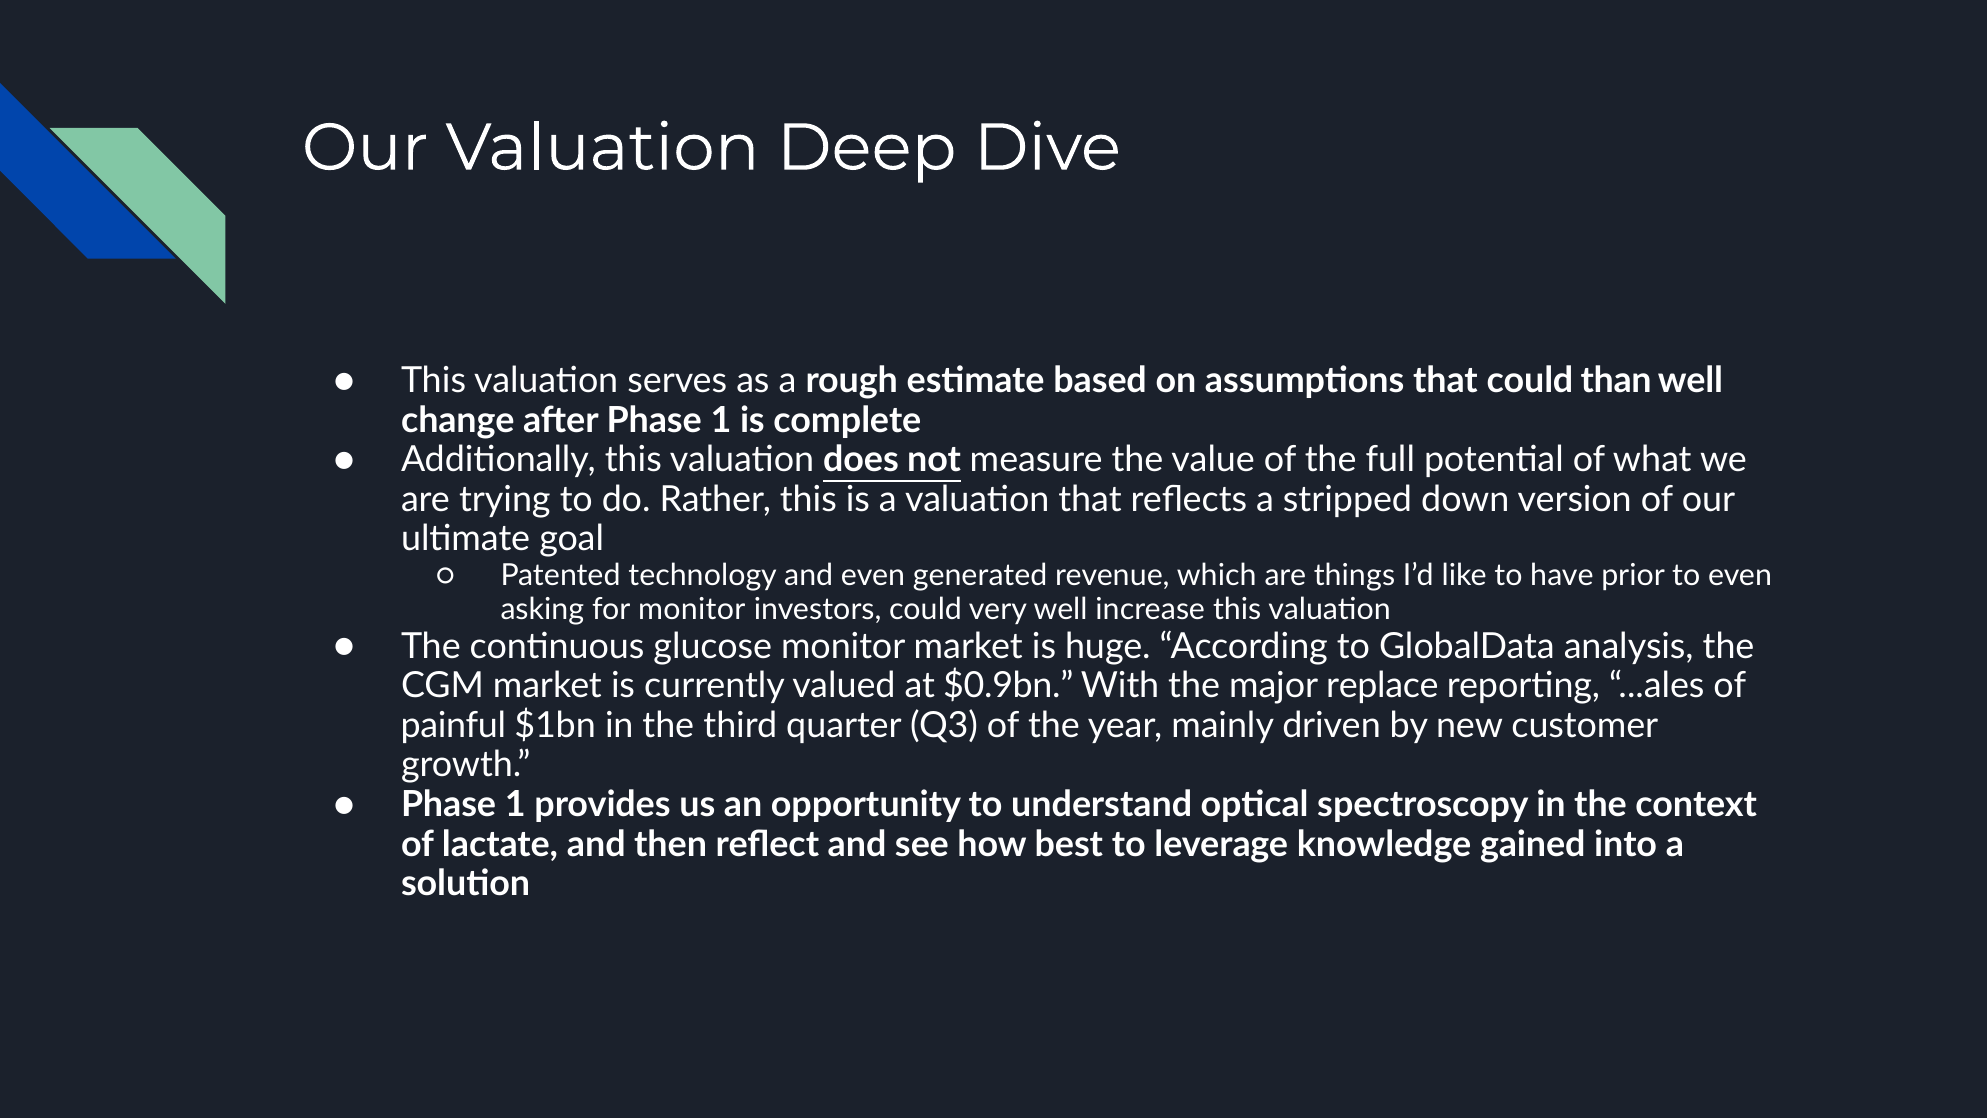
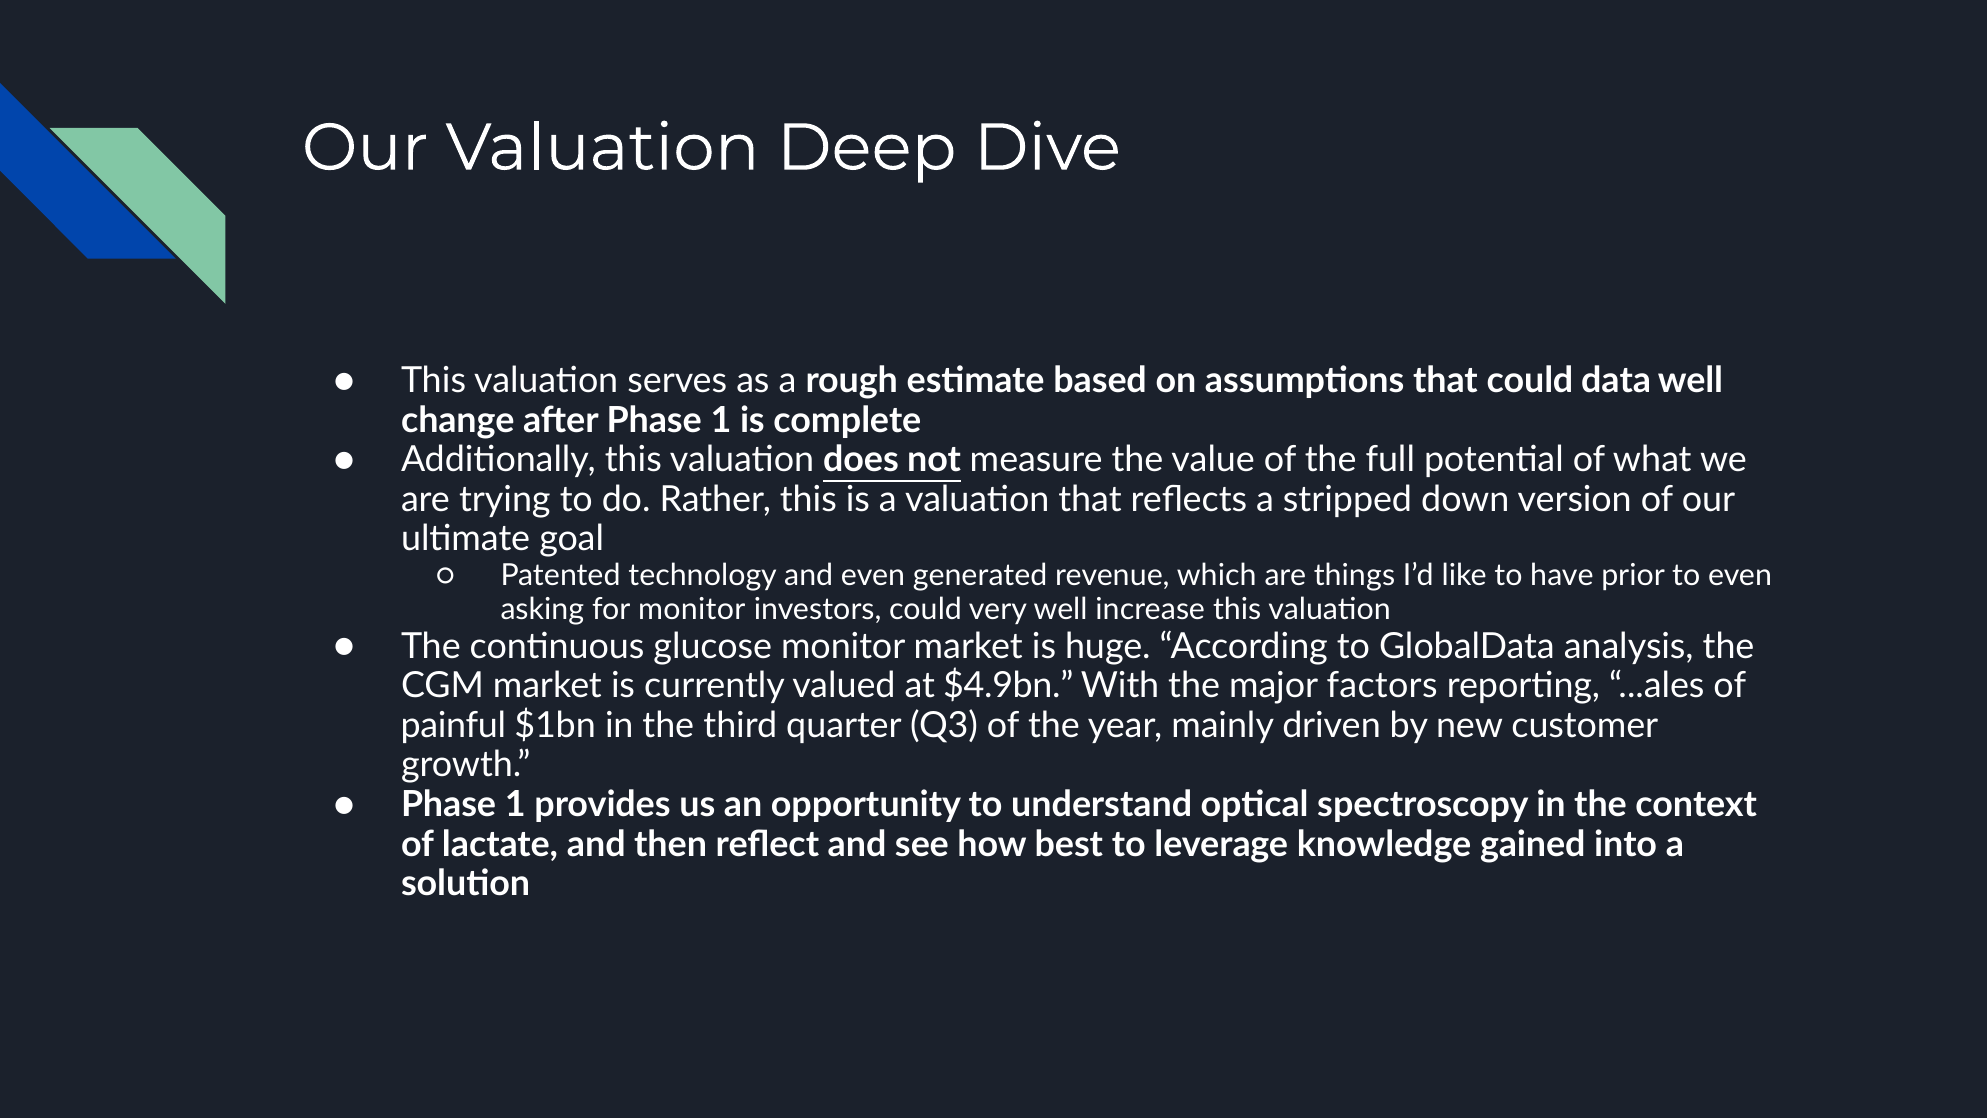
than: than -> data
$0.9bn: $0.9bn -> $4.9bn
replace: replace -> factors
